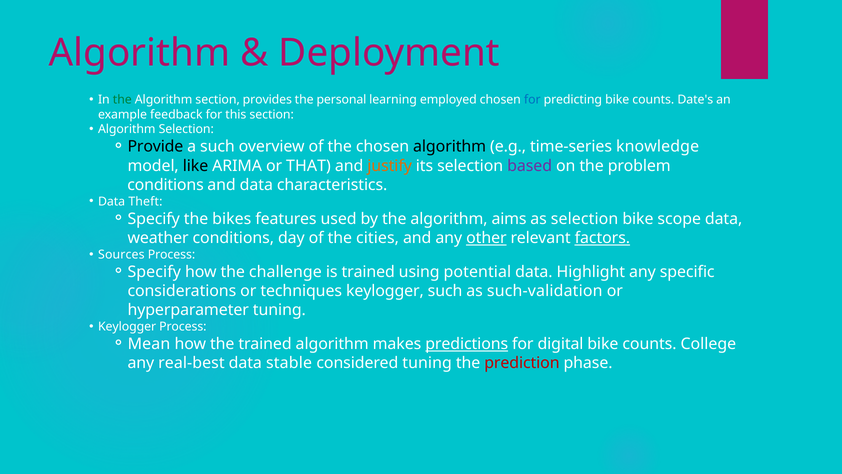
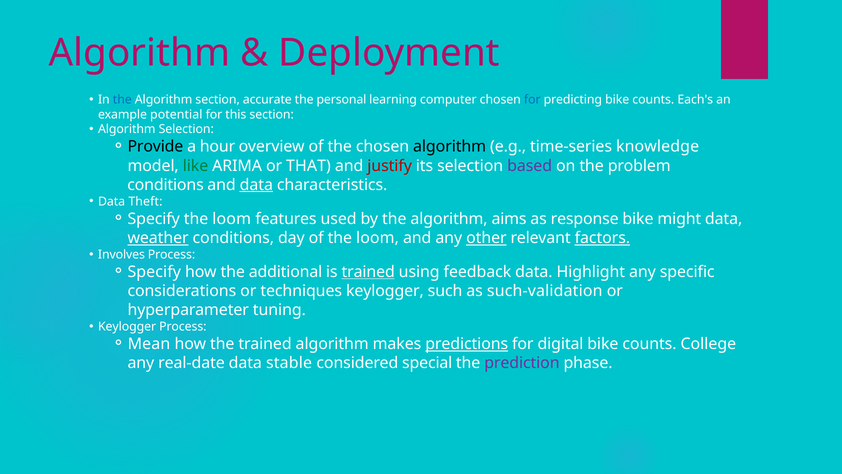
the at (122, 100) colour: green -> blue
provides: provides -> accurate
employed: employed -> computer
Date's: Date's -> Each's
feedback: feedback -> potential
a such: such -> hour
like colour: black -> green
justify colour: orange -> red
data at (256, 185) underline: none -> present
Specify the bikes: bikes -> loom
as selection: selection -> response
scope: scope -> might
weather underline: none -> present
of the cities: cities -> loom
Sources: Sources -> Involves
challenge: challenge -> additional
trained at (368, 272) underline: none -> present
potential: potential -> feedback
real-best: real-best -> real-date
considered tuning: tuning -> special
prediction colour: red -> purple
